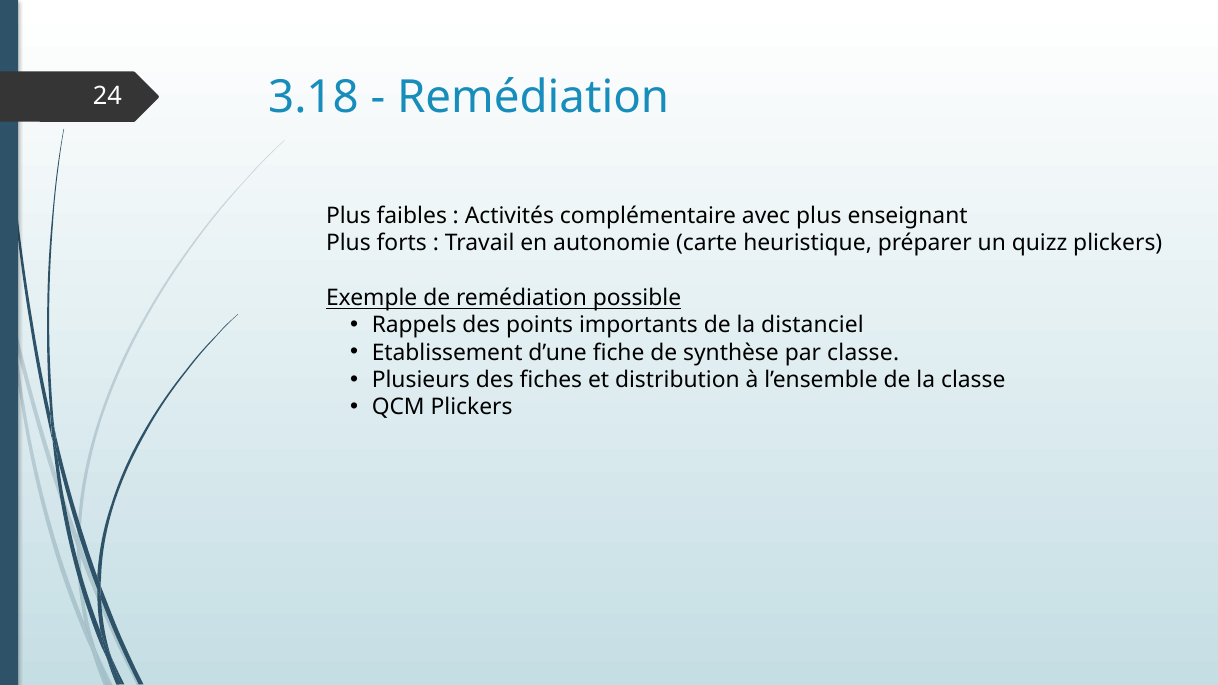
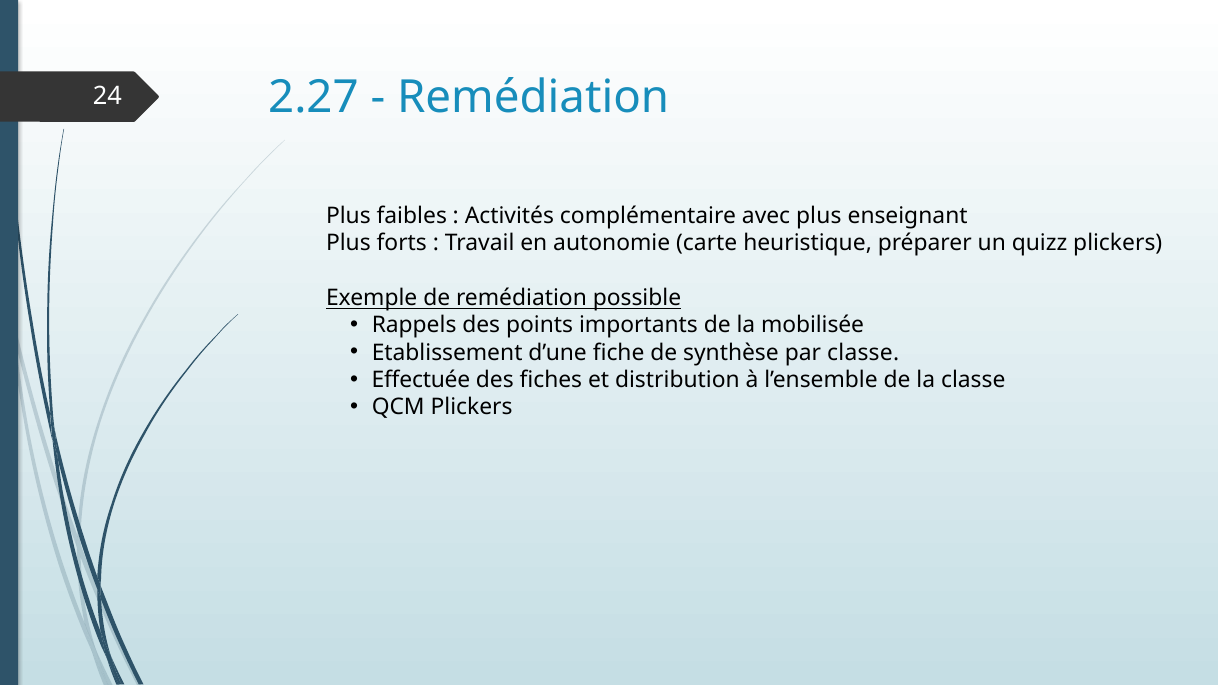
3.18: 3.18 -> 2.27
distanciel: distanciel -> mobilisée
Plusieurs: Plusieurs -> Effectuée
